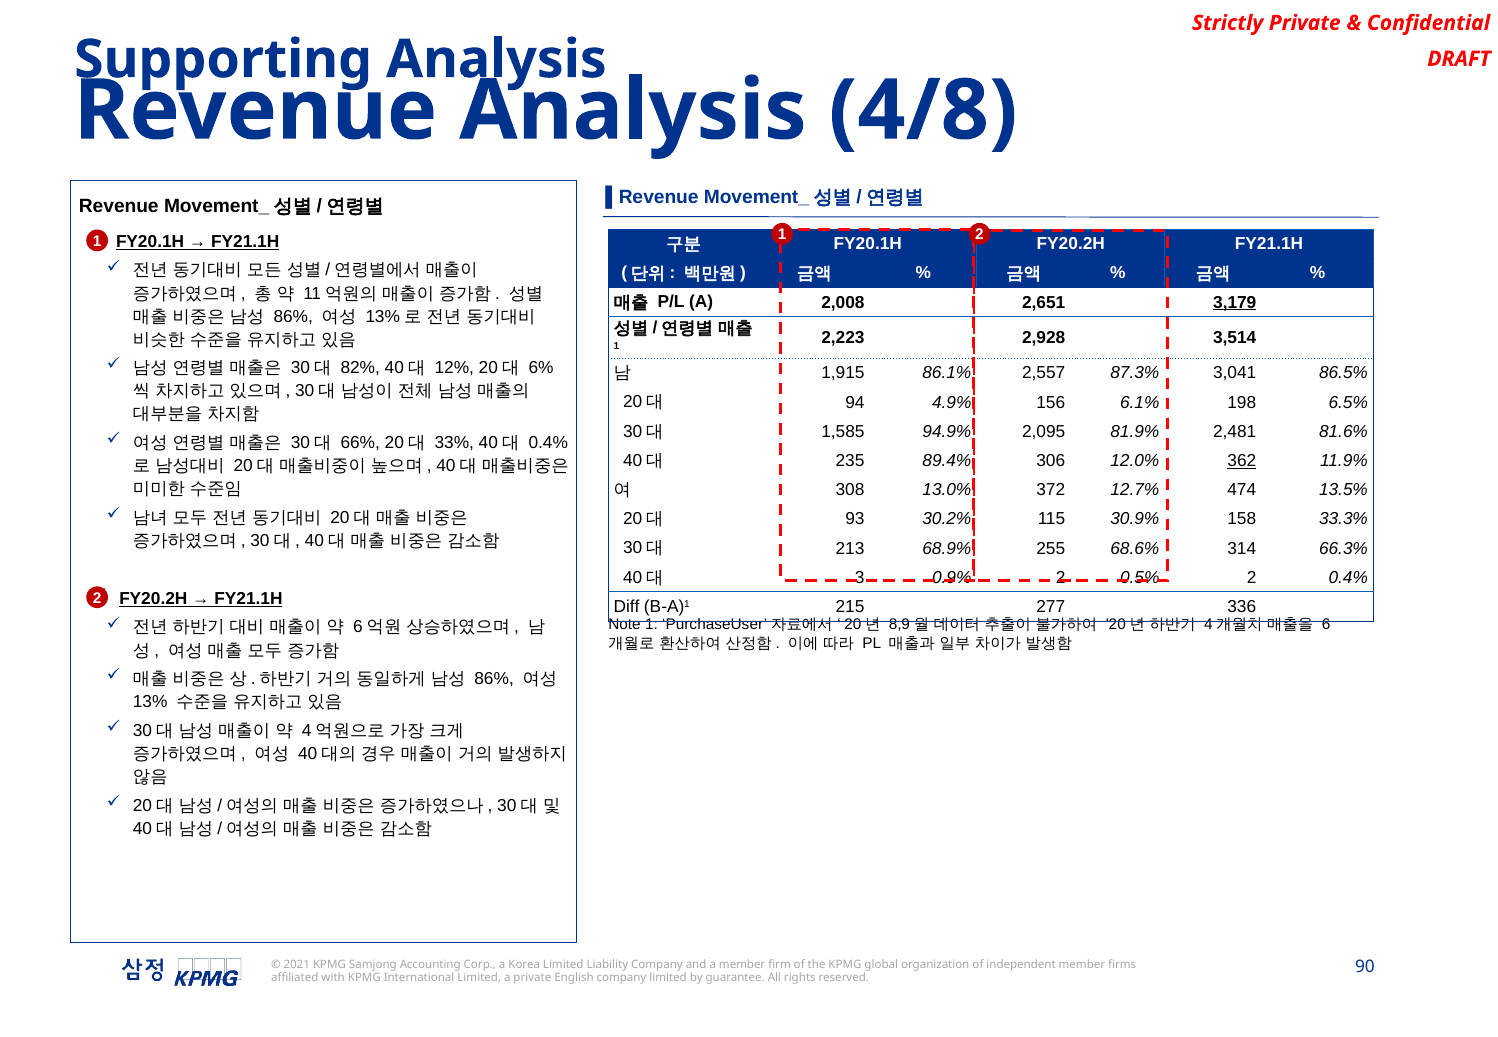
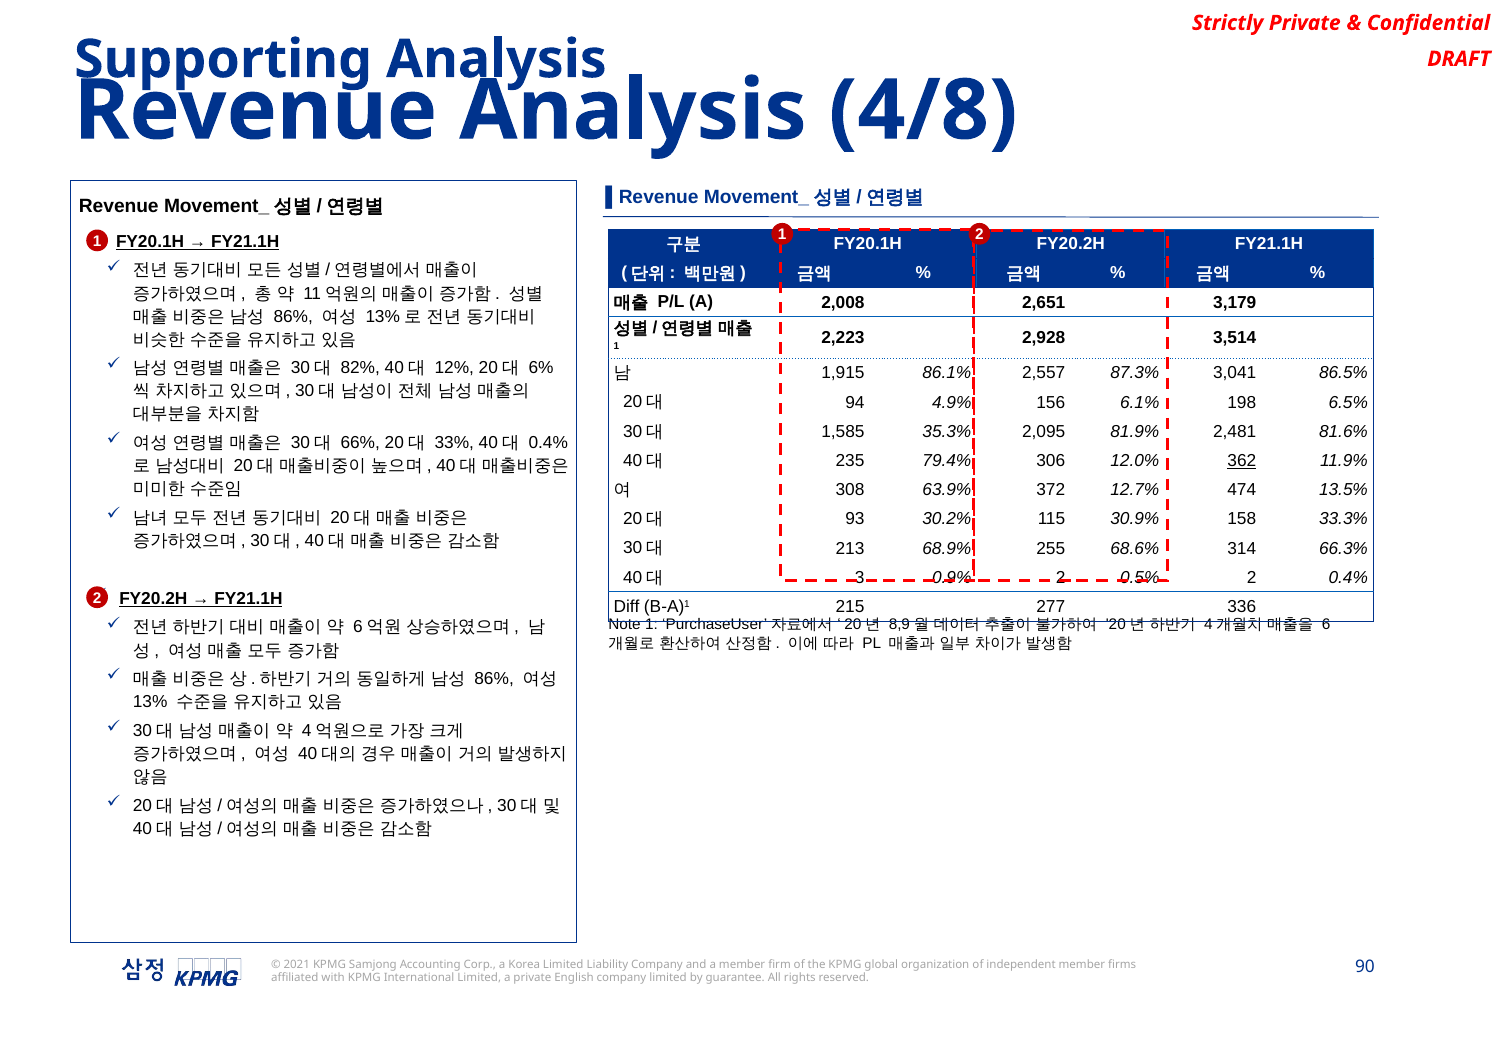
3,179 underline: present -> none
94.9%: 94.9% -> 35.3%
89.4%: 89.4% -> 79.4%
13.0%: 13.0% -> 63.9%
